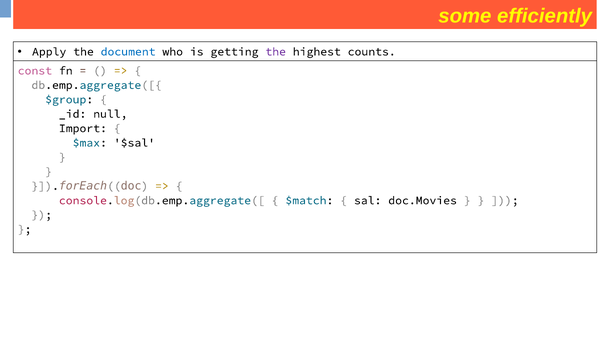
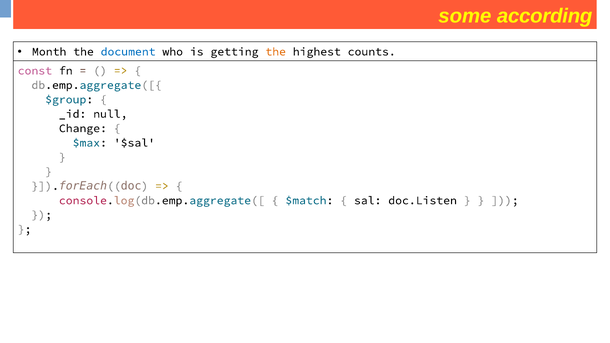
efficiently: efficiently -> according
Apply: Apply -> Month
the at (276, 52) colour: purple -> orange
Import: Import -> Change
doc.Movies: doc.Movies -> doc.Listen
